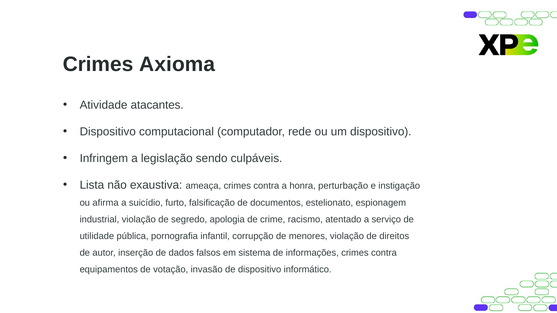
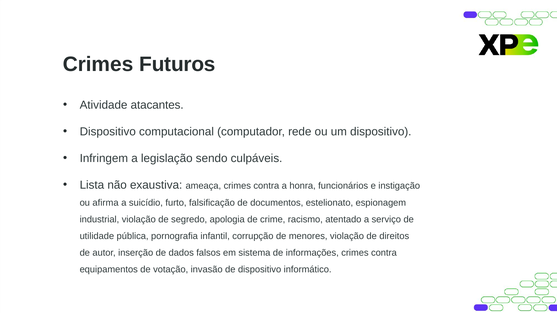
Axioma: Axioma -> Futuros
perturbação: perturbação -> funcionários
